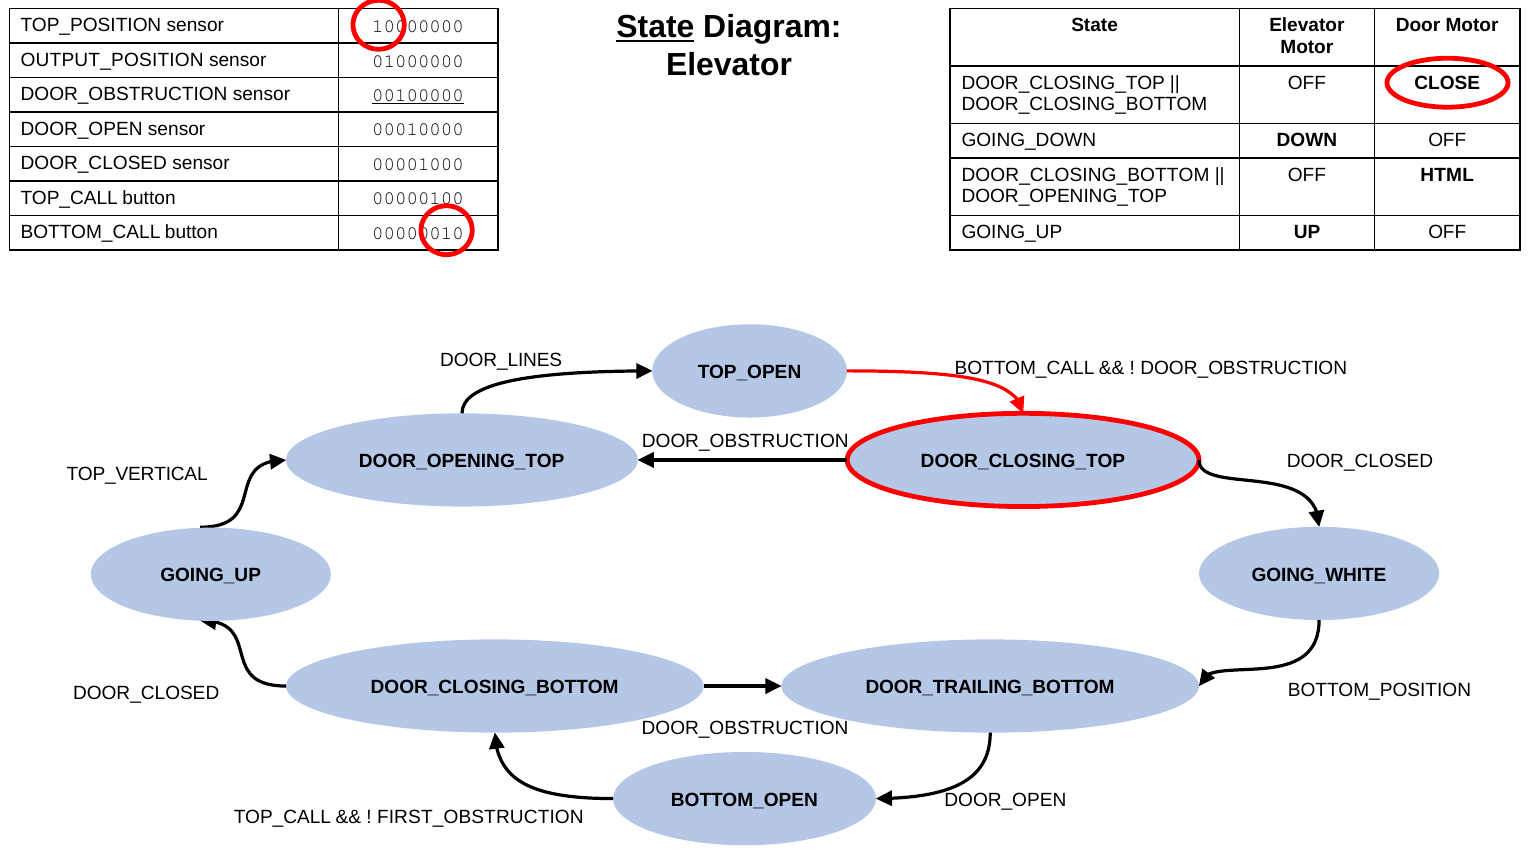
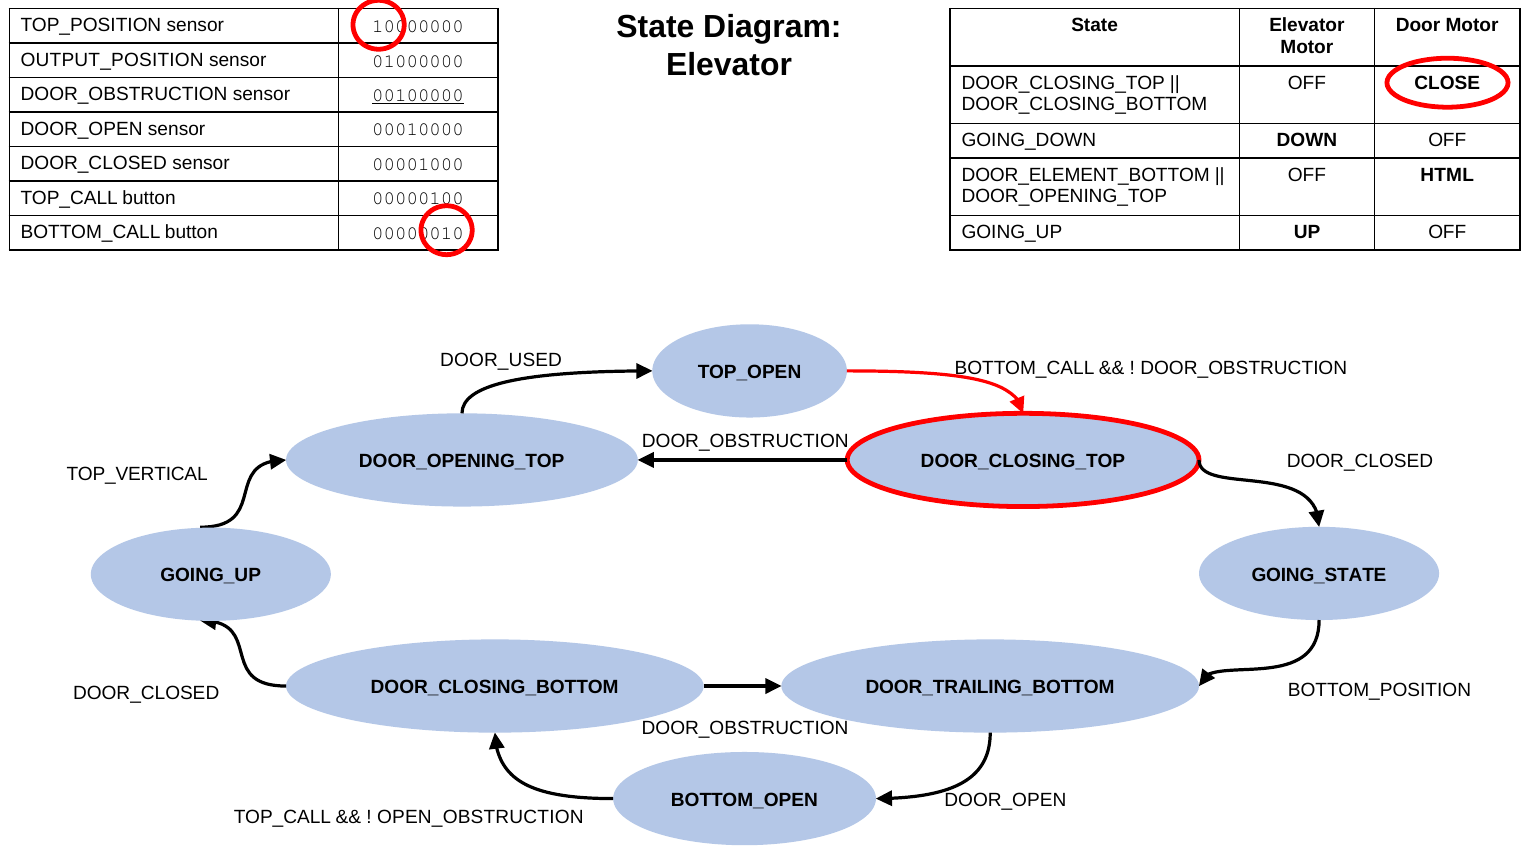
State at (655, 27) underline: present -> none
DOOR_CLOSING_BOTTOM at (1086, 175): DOOR_CLOSING_BOTTOM -> DOOR_ELEMENT_BOTTOM
DOOR_LINES: DOOR_LINES -> DOOR_USED
GOING_WHITE: GOING_WHITE -> GOING_STATE
FIRST_OBSTRUCTION: FIRST_OBSTRUCTION -> OPEN_OBSTRUCTION
